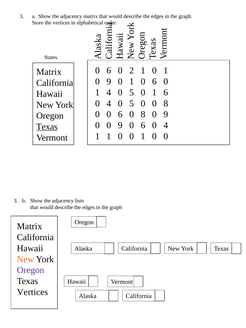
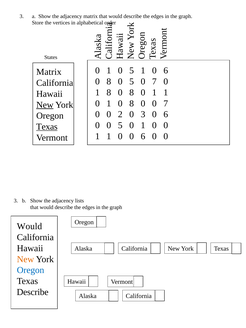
6 at (109, 71): 6 -> 1
2 at (132, 71): 2 -> 5
1 0 1: 1 -> 6
9 at (109, 82): 9 -> 8
1 at (132, 82): 1 -> 5
6 at (154, 82): 6 -> 7
1 4: 4 -> 8
5 at (132, 92): 5 -> 8
6 at (166, 92): 6 -> 1
4 at (109, 103): 4 -> 1
5 at (132, 103): 5 -> 8
0 0 8: 8 -> 7
New at (45, 105) underline: none -> present
0 0 6: 6 -> 2
8 at (143, 114): 8 -> 3
9 at (166, 114): 9 -> 6
0 0 9: 9 -> 5
6 at (143, 125): 6 -> 1
4 at (166, 125): 4 -> 0
0 0 1: 1 -> 6
Matrix at (29, 226): Matrix -> Would
Oregon at (31, 270) colour: purple -> blue
Vertices at (32, 292): Vertices -> Describe
